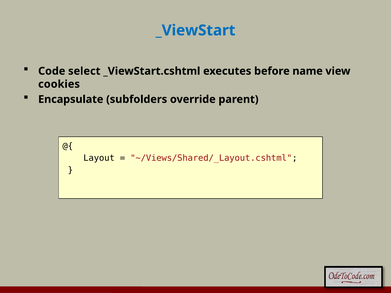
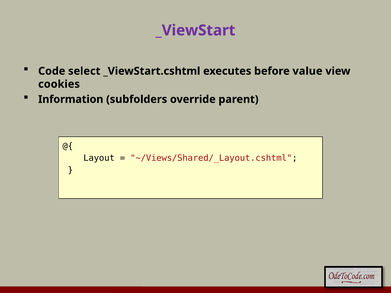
_ViewStart colour: blue -> purple
name: name -> value
Encapsulate: Encapsulate -> Information
